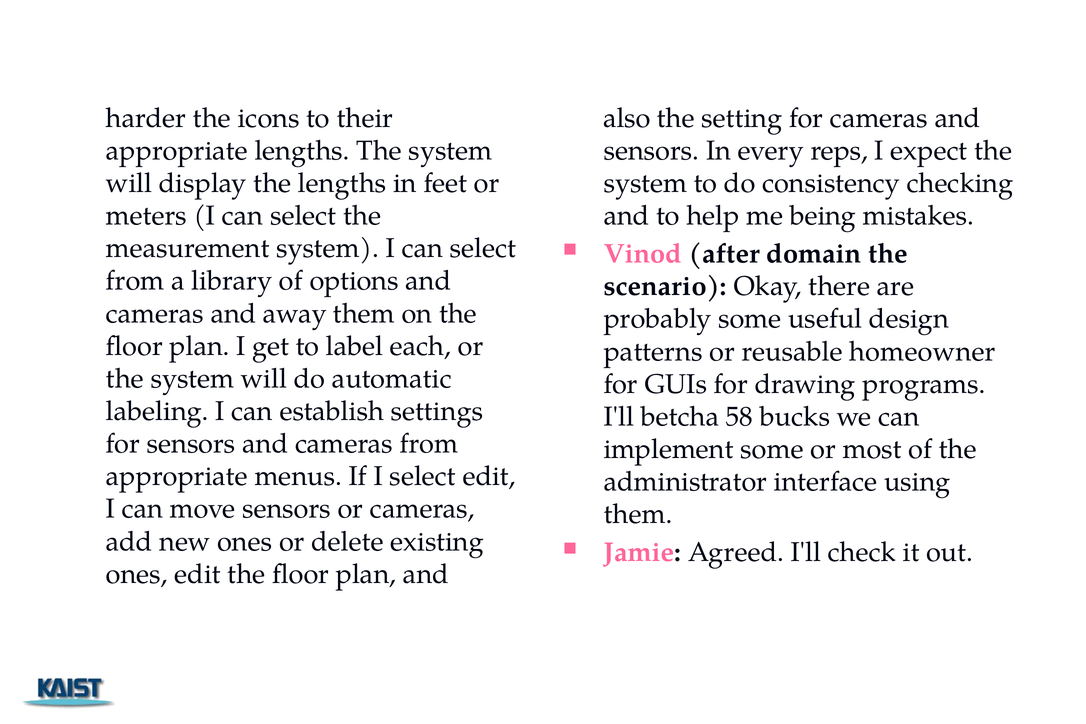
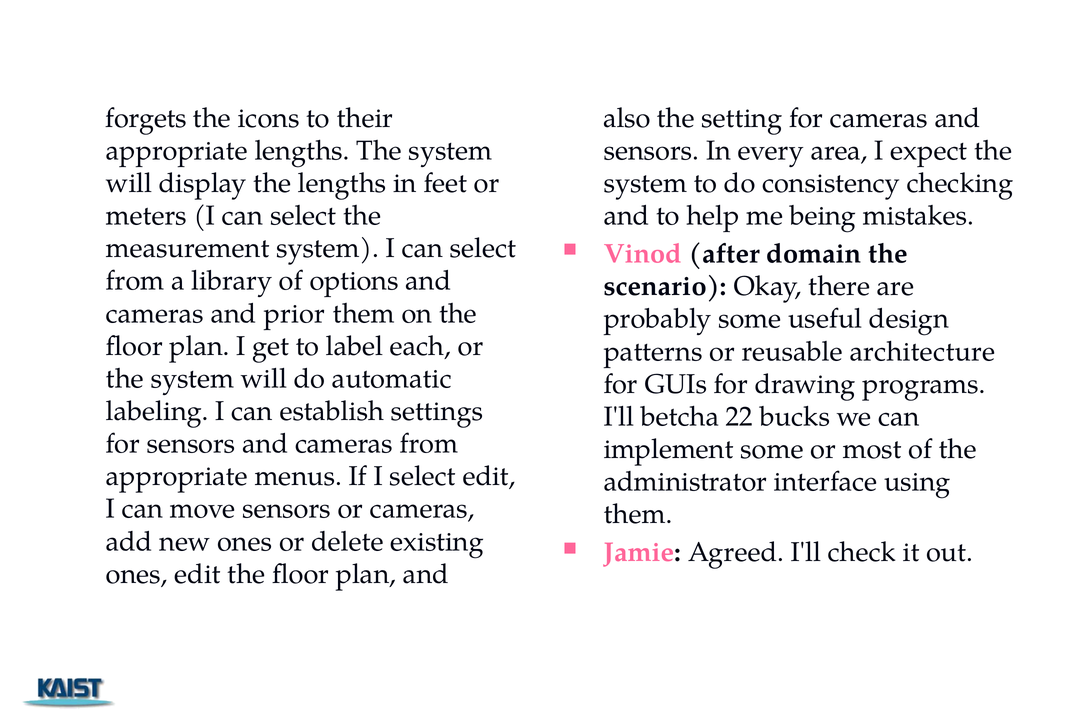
harder: harder -> forgets
reps: reps -> area
away: away -> prior
homeowner: homeowner -> architecture
58: 58 -> 22
